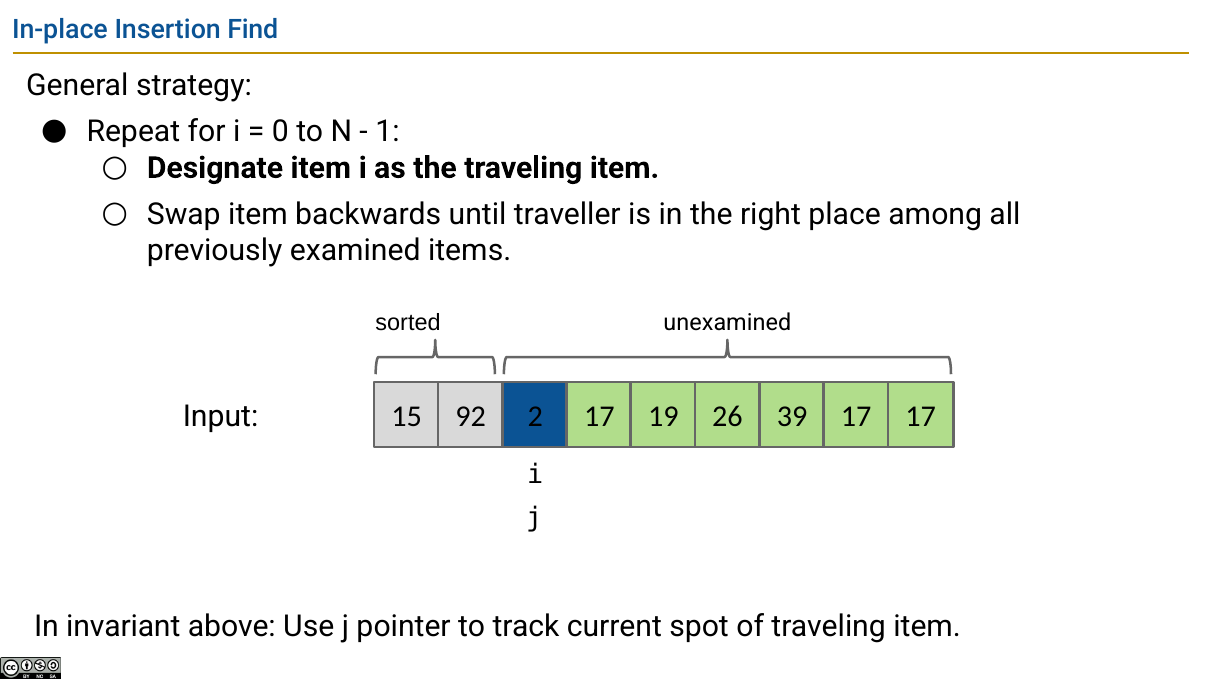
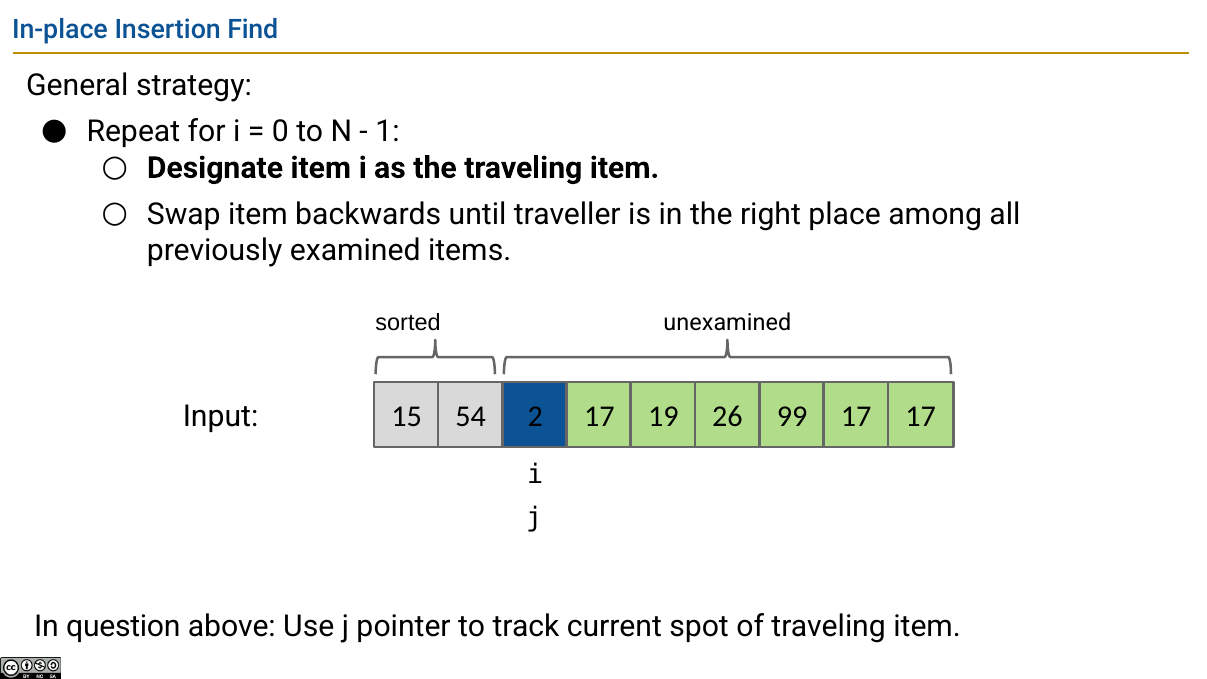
92: 92 -> 54
39: 39 -> 99
invariant: invariant -> question
